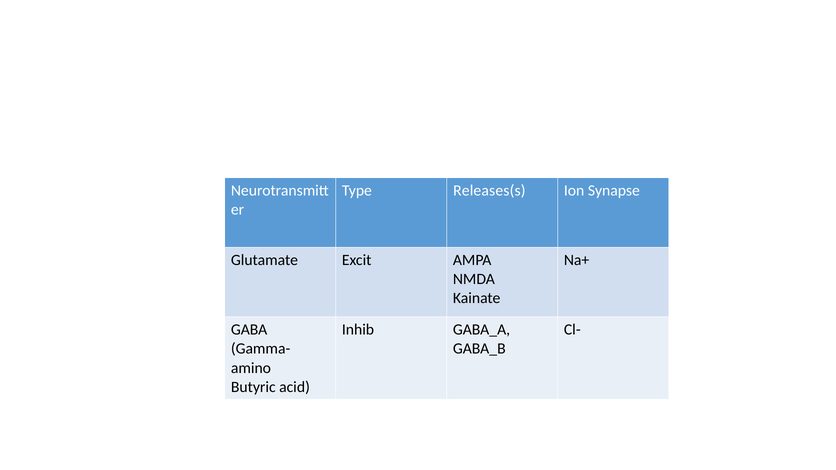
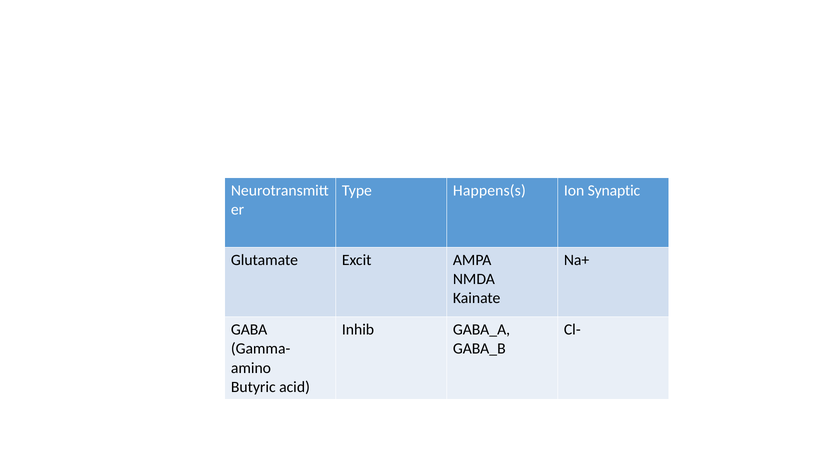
Releases(s: Releases(s -> Happens(s
Synapse: Synapse -> Synaptic
